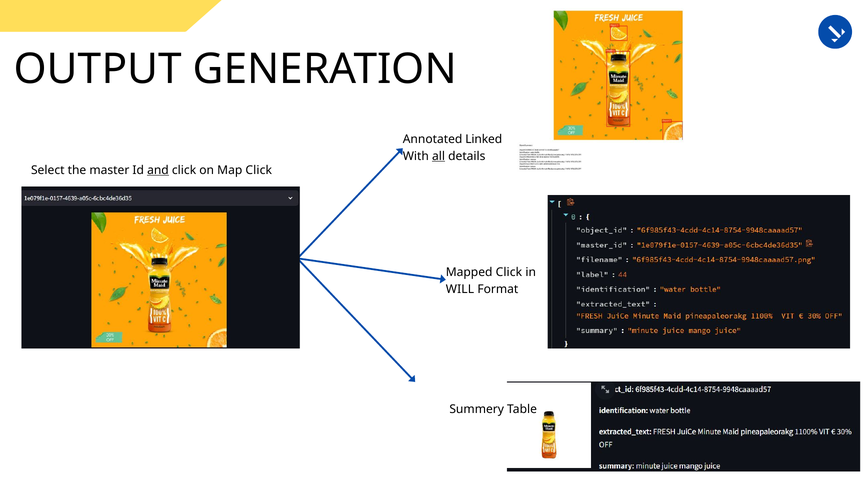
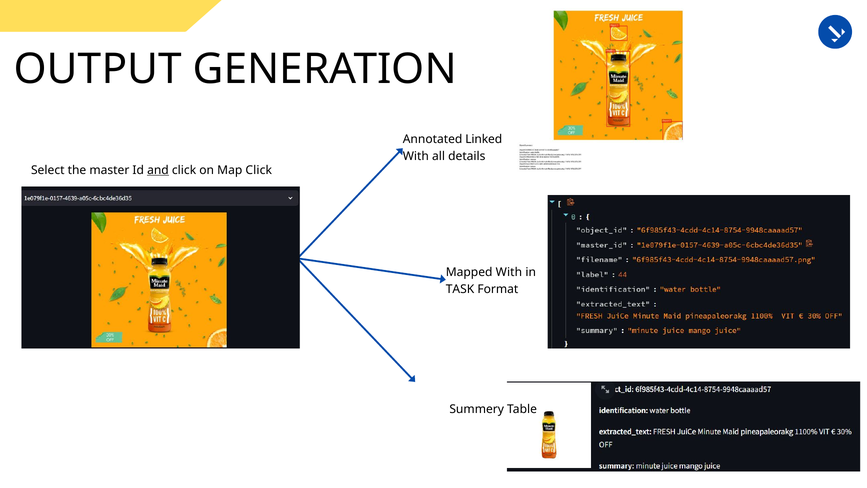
all underline: present -> none
Mapped Click: Click -> With
WILL: WILL -> TASK
